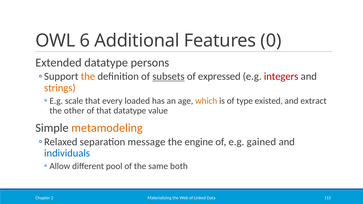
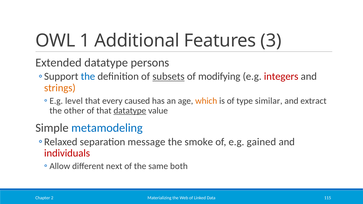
6: 6 -> 1
0: 0 -> 3
the at (88, 77) colour: orange -> blue
expressed: expressed -> modifying
scale: scale -> level
loaded: loaded -> caused
existed: existed -> similar
datatype at (130, 111) underline: none -> present
metamodeling colour: orange -> blue
engine: engine -> smoke
individuals colour: blue -> red
pool: pool -> next
